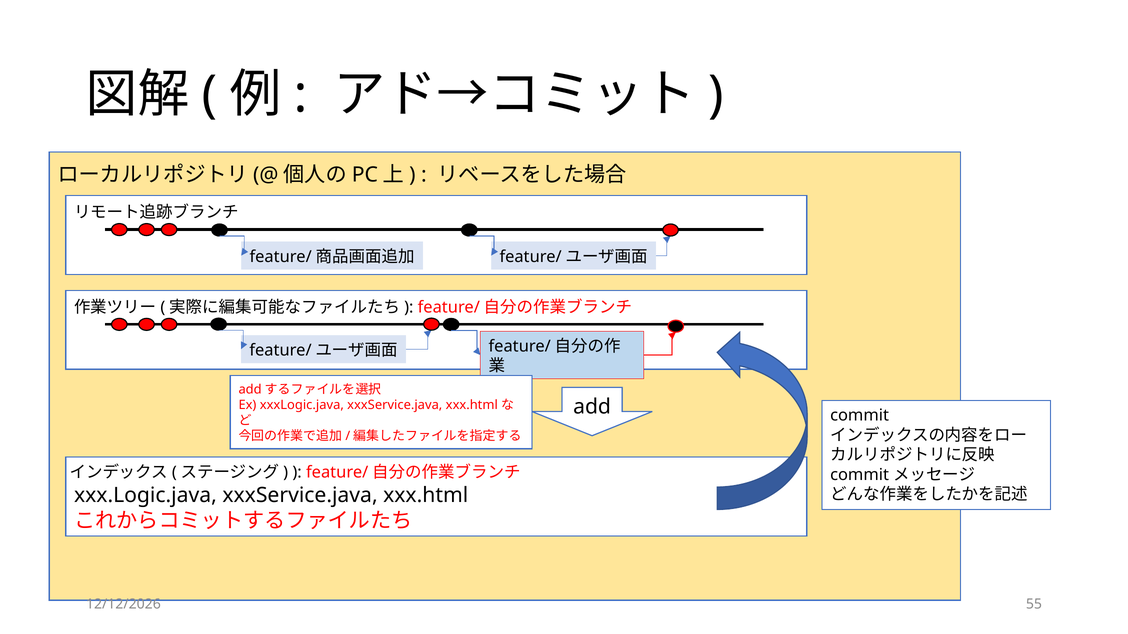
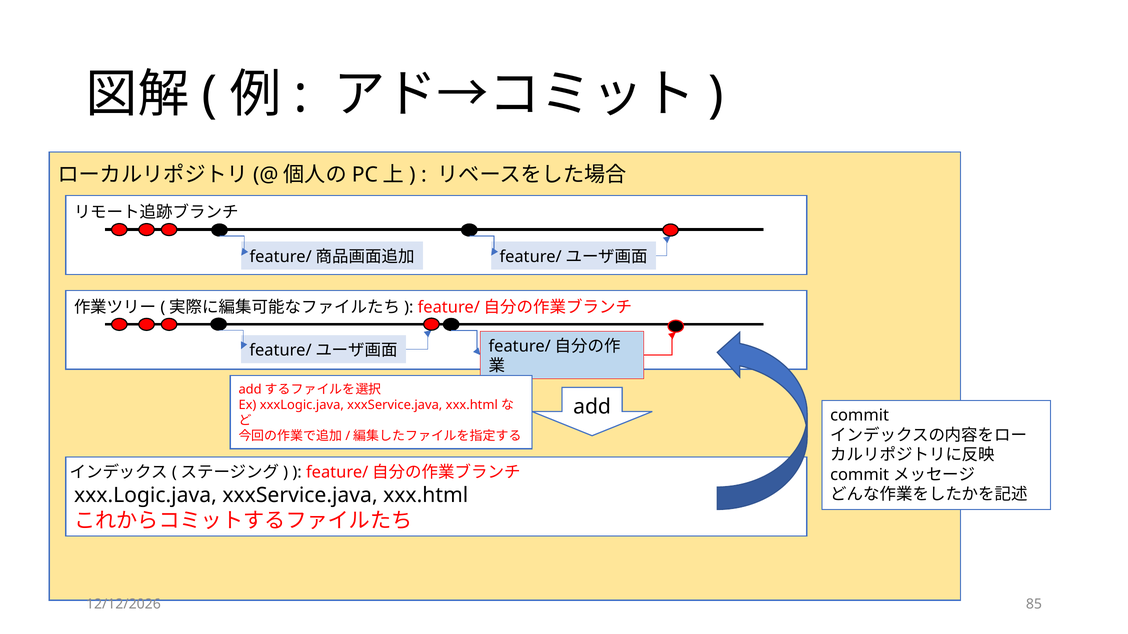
55: 55 -> 85
